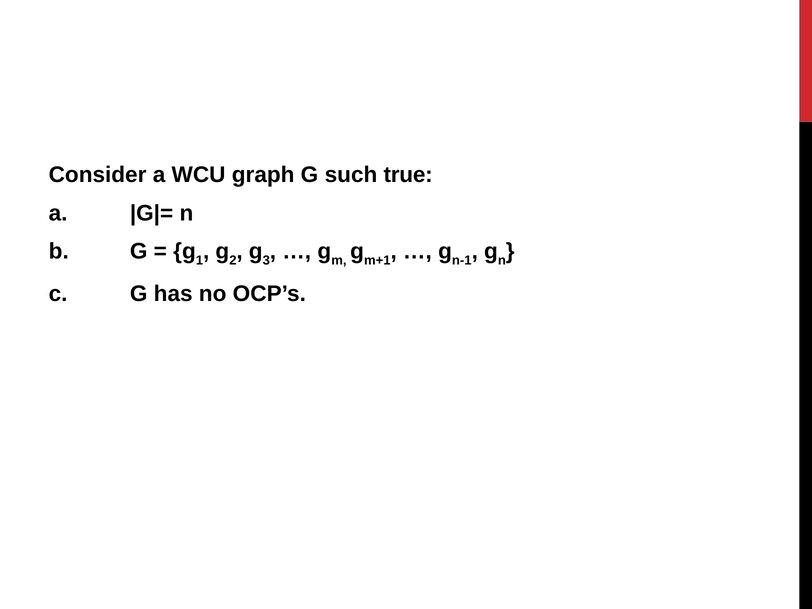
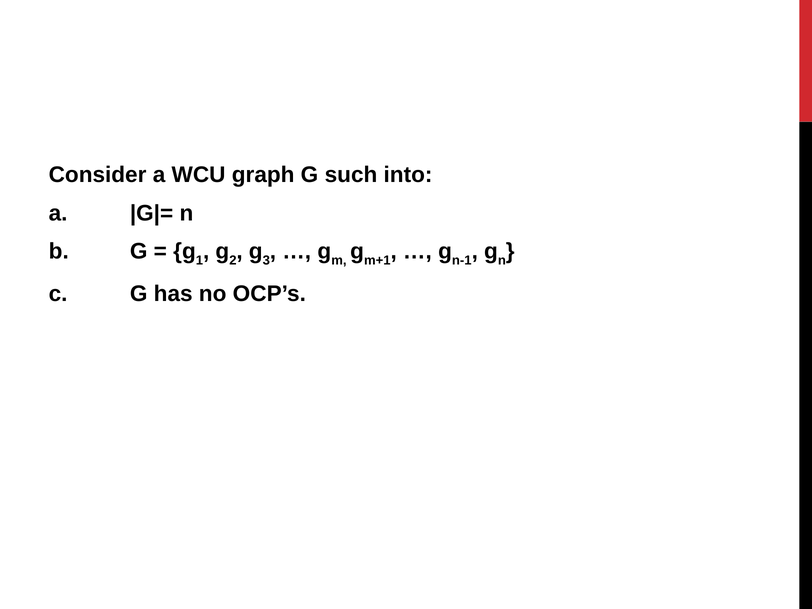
true: true -> into
